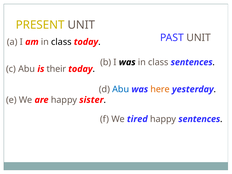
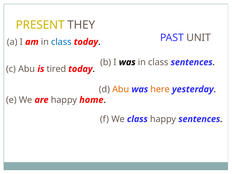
PRESENT UNIT: UNIT -> THEY
class at (61, 42) colour: black -> blue
their: their -> tired
Abu at (121, 89) colour: blue -> orange
sister: sister -> home
We tired: tired -> class
